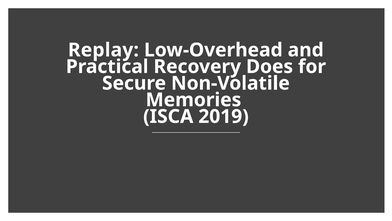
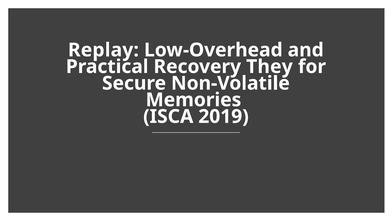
Does: Does -> They
